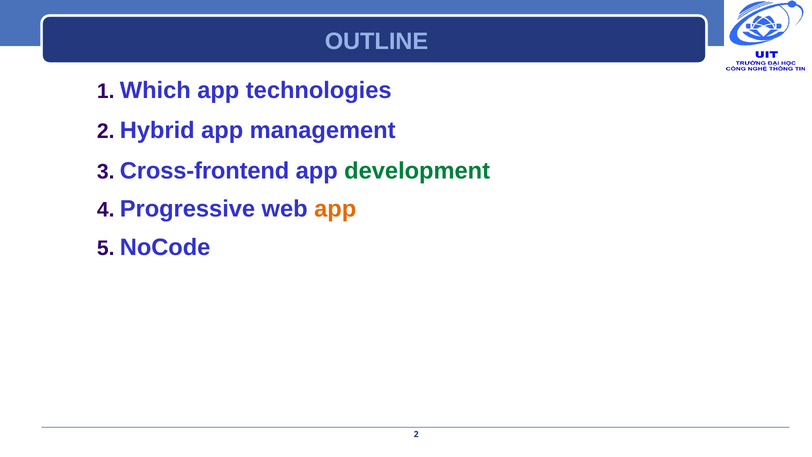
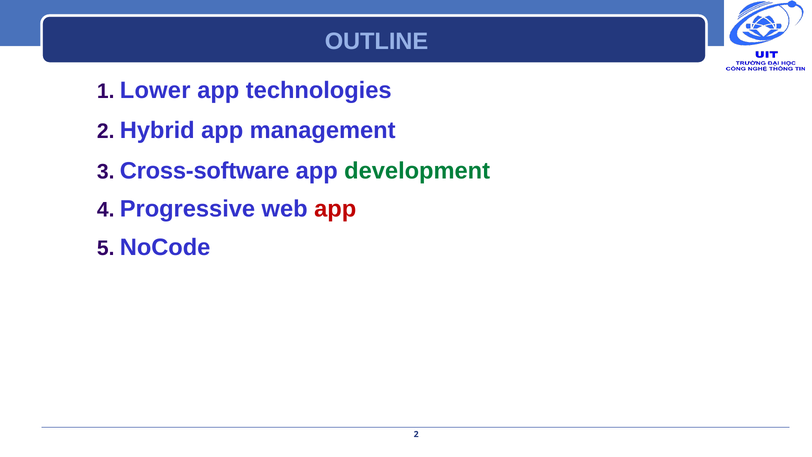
Which: Which -> Lower
Cross-frontend: Cross-frontend -> Cross-software
app at (335, 209) colour: orange -> red
